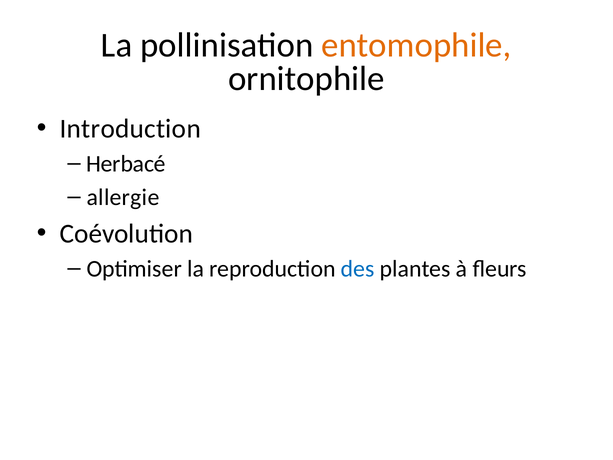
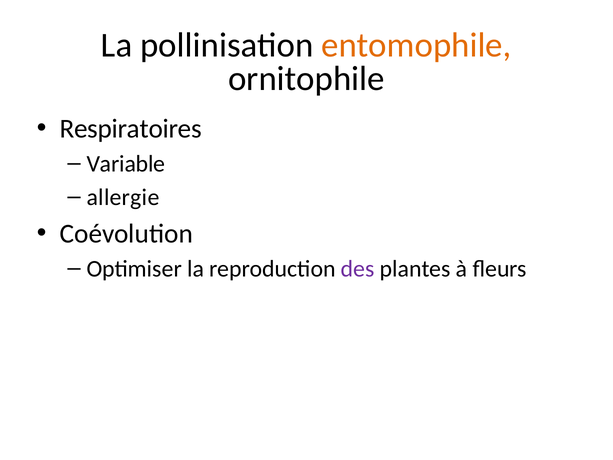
Introduction: Introduction -> Respiratoires
Herbacé: Herbacé -> Variable
des colour: blue -> purple
